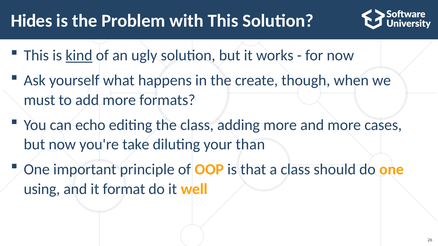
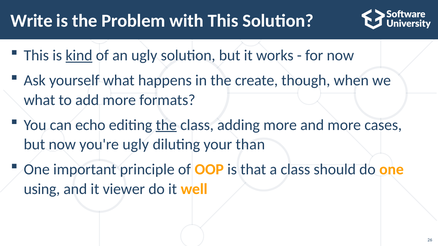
Hides: Hides -> Write
must at (39, 100): must -> what
the at (166, 125) underline: none -> present
you're take: take -> ugly
format: format -> viewer
